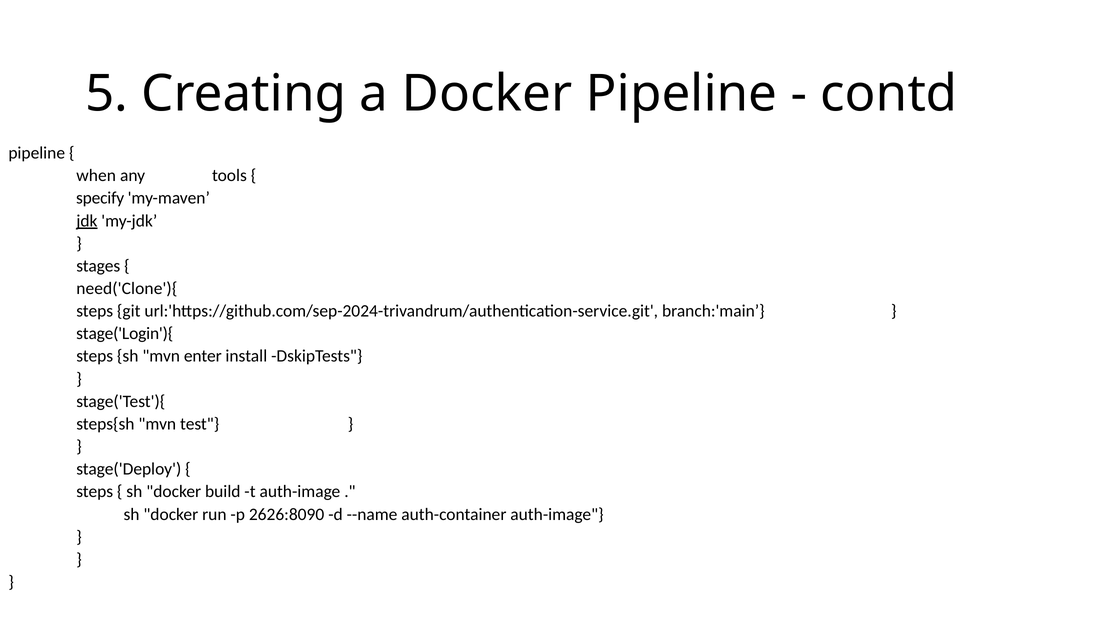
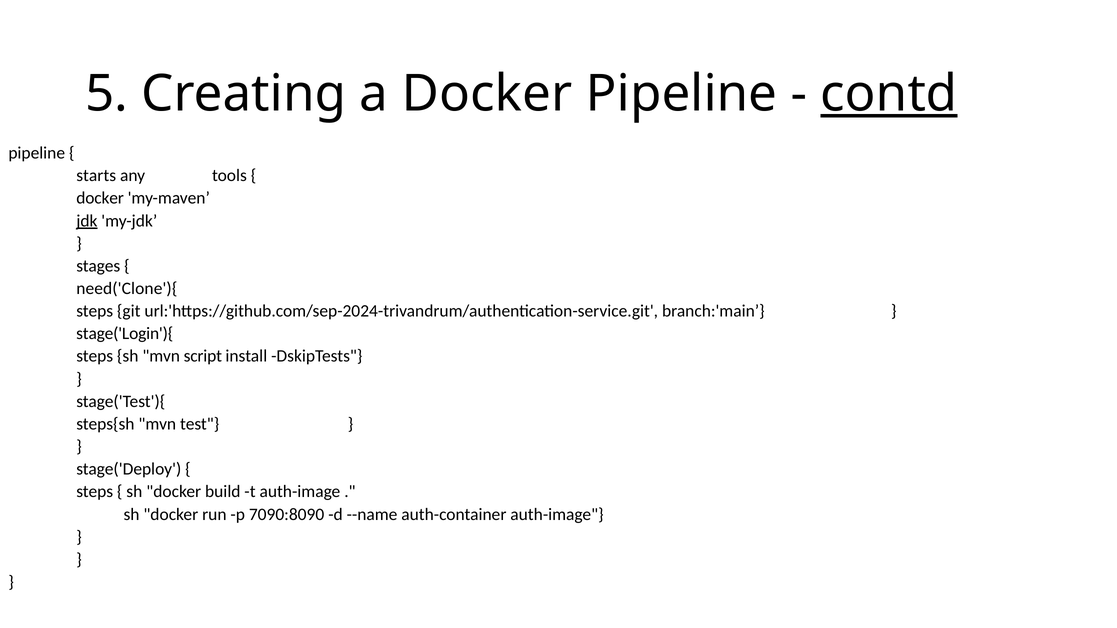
contd underline: none -> present
when: when -> starts
specify at (100, 198): specify -> docker
enter: enter -> script
2626:8090: 2626:8090 -> 7090:8090
